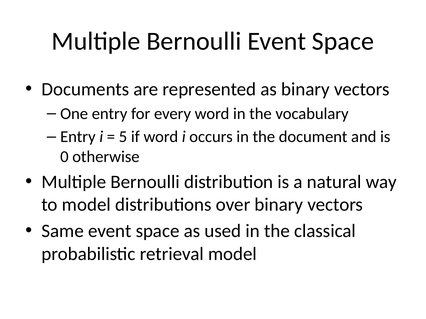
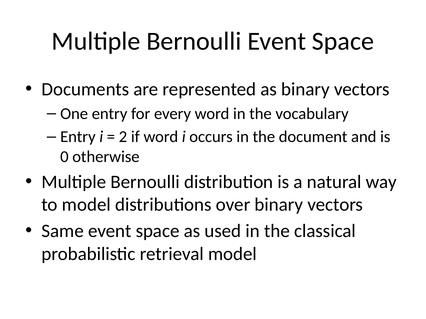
5: 5 -> 2
